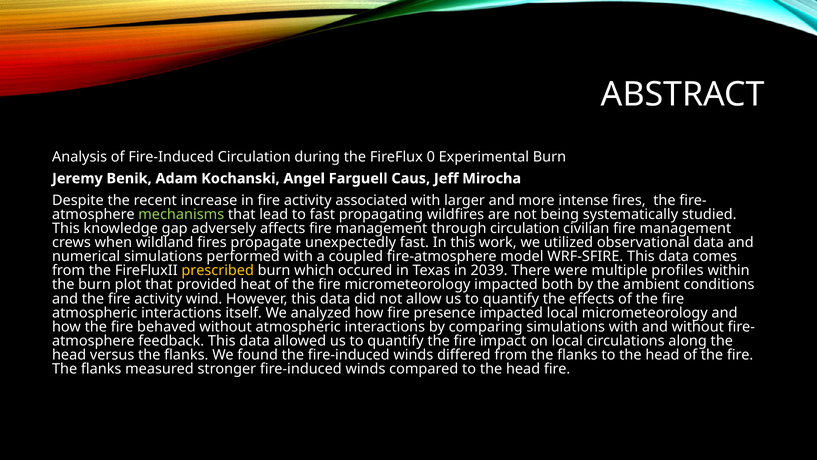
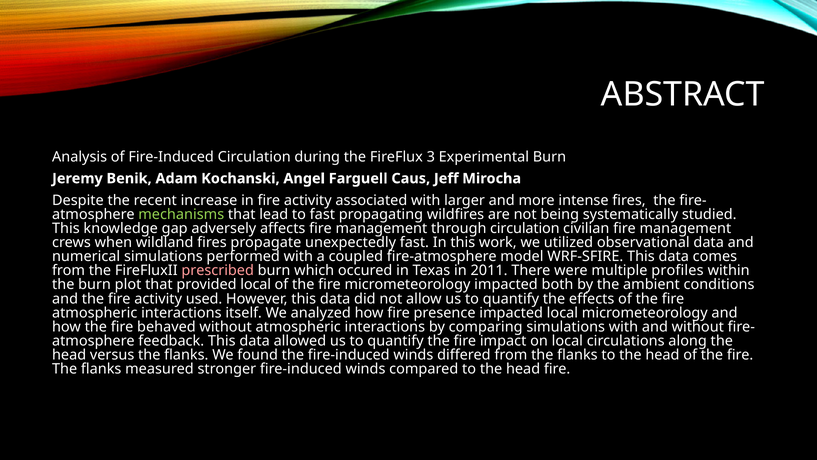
0: 0 -> 3
prescribed colour: yellow -> pink
2039: 2039 -> 2011
provided heat: heat -> local
wind: wind -> used
